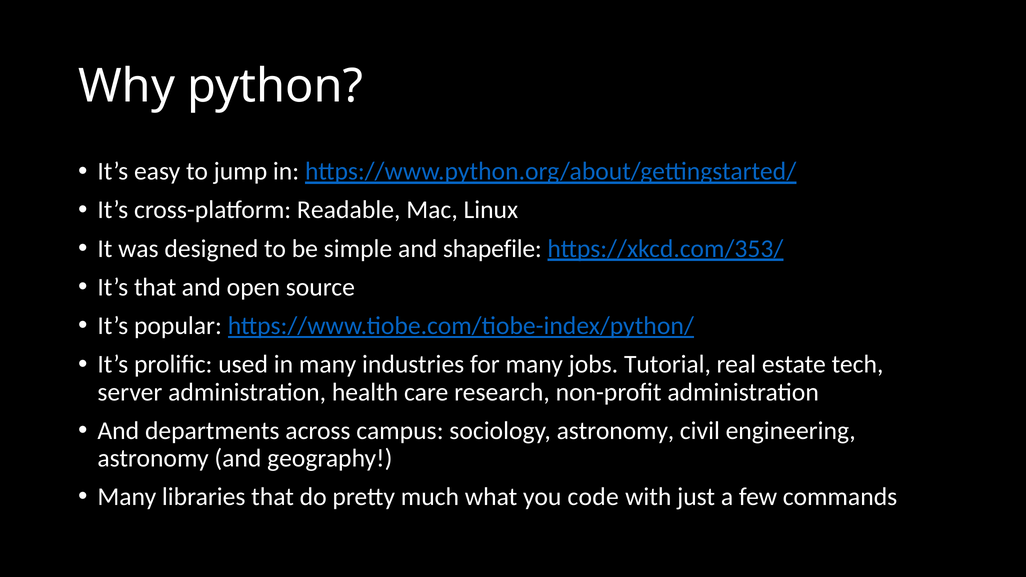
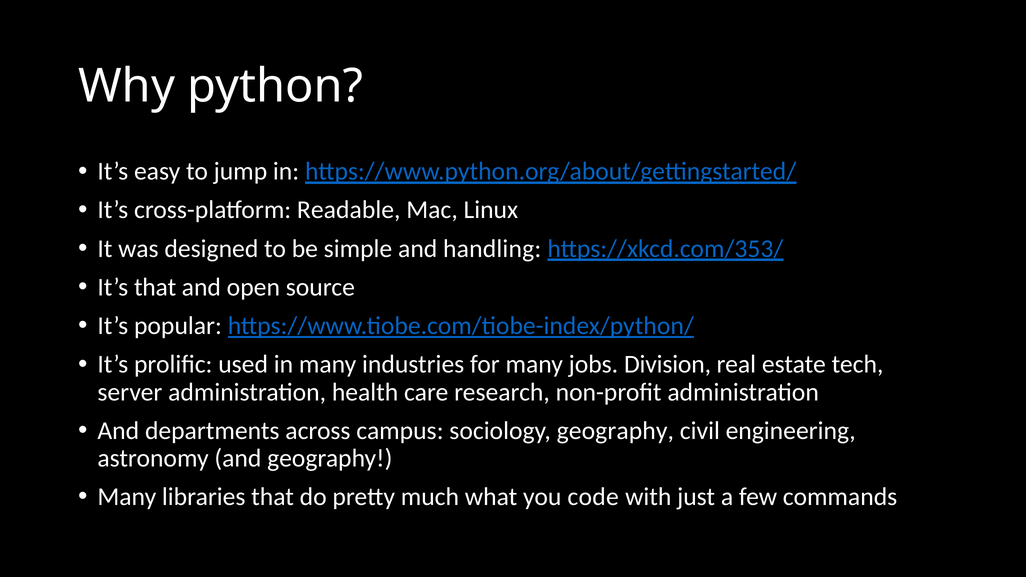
shapefile: shapefile -> handling
Tutorial: Tutorial -> Division
sociology astronomy: astronomy -> geography
